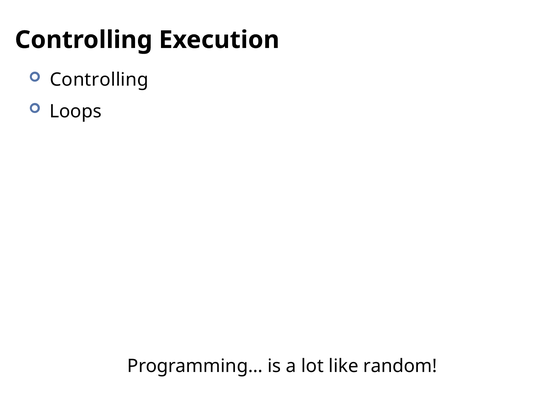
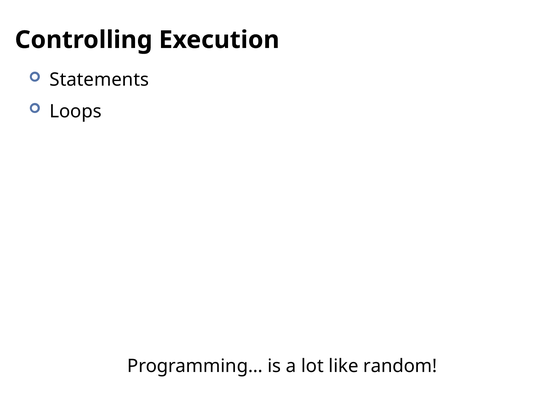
Controlling at (99, 80): Controlling -> Statements
